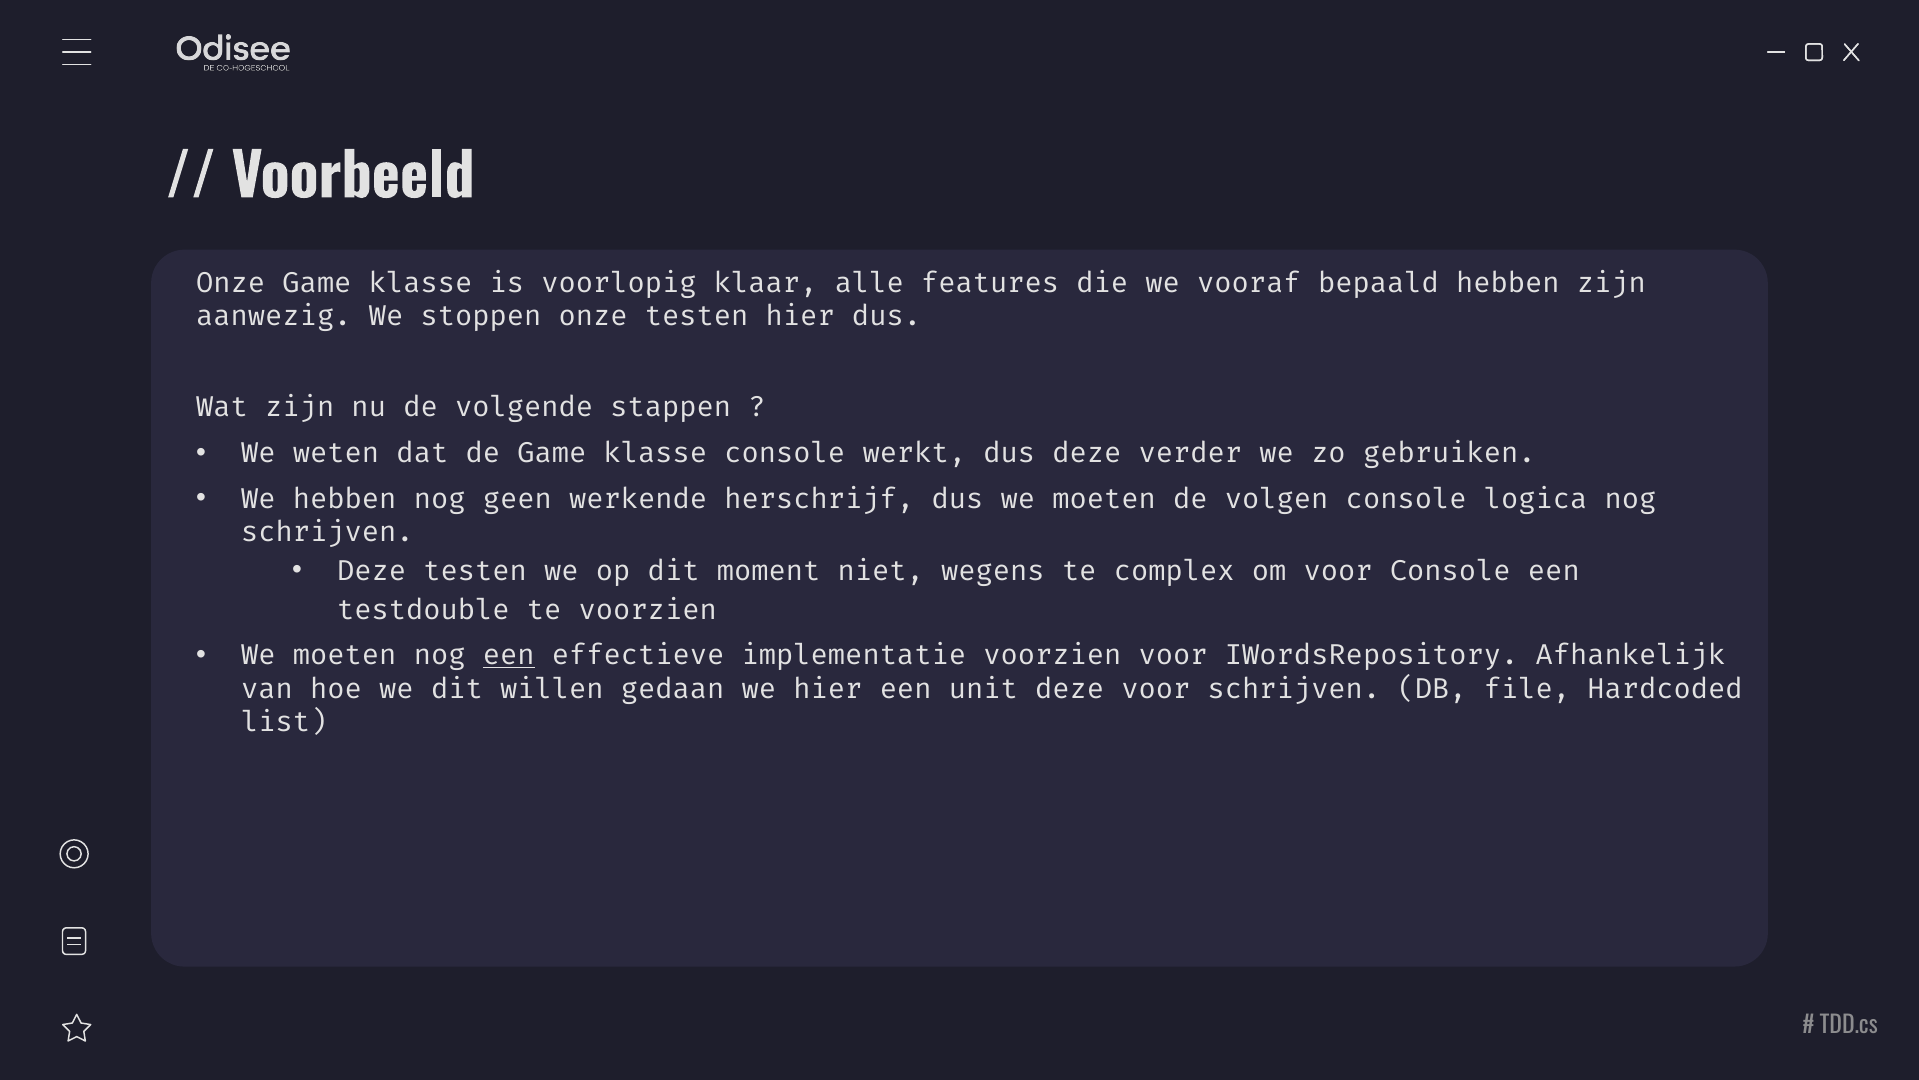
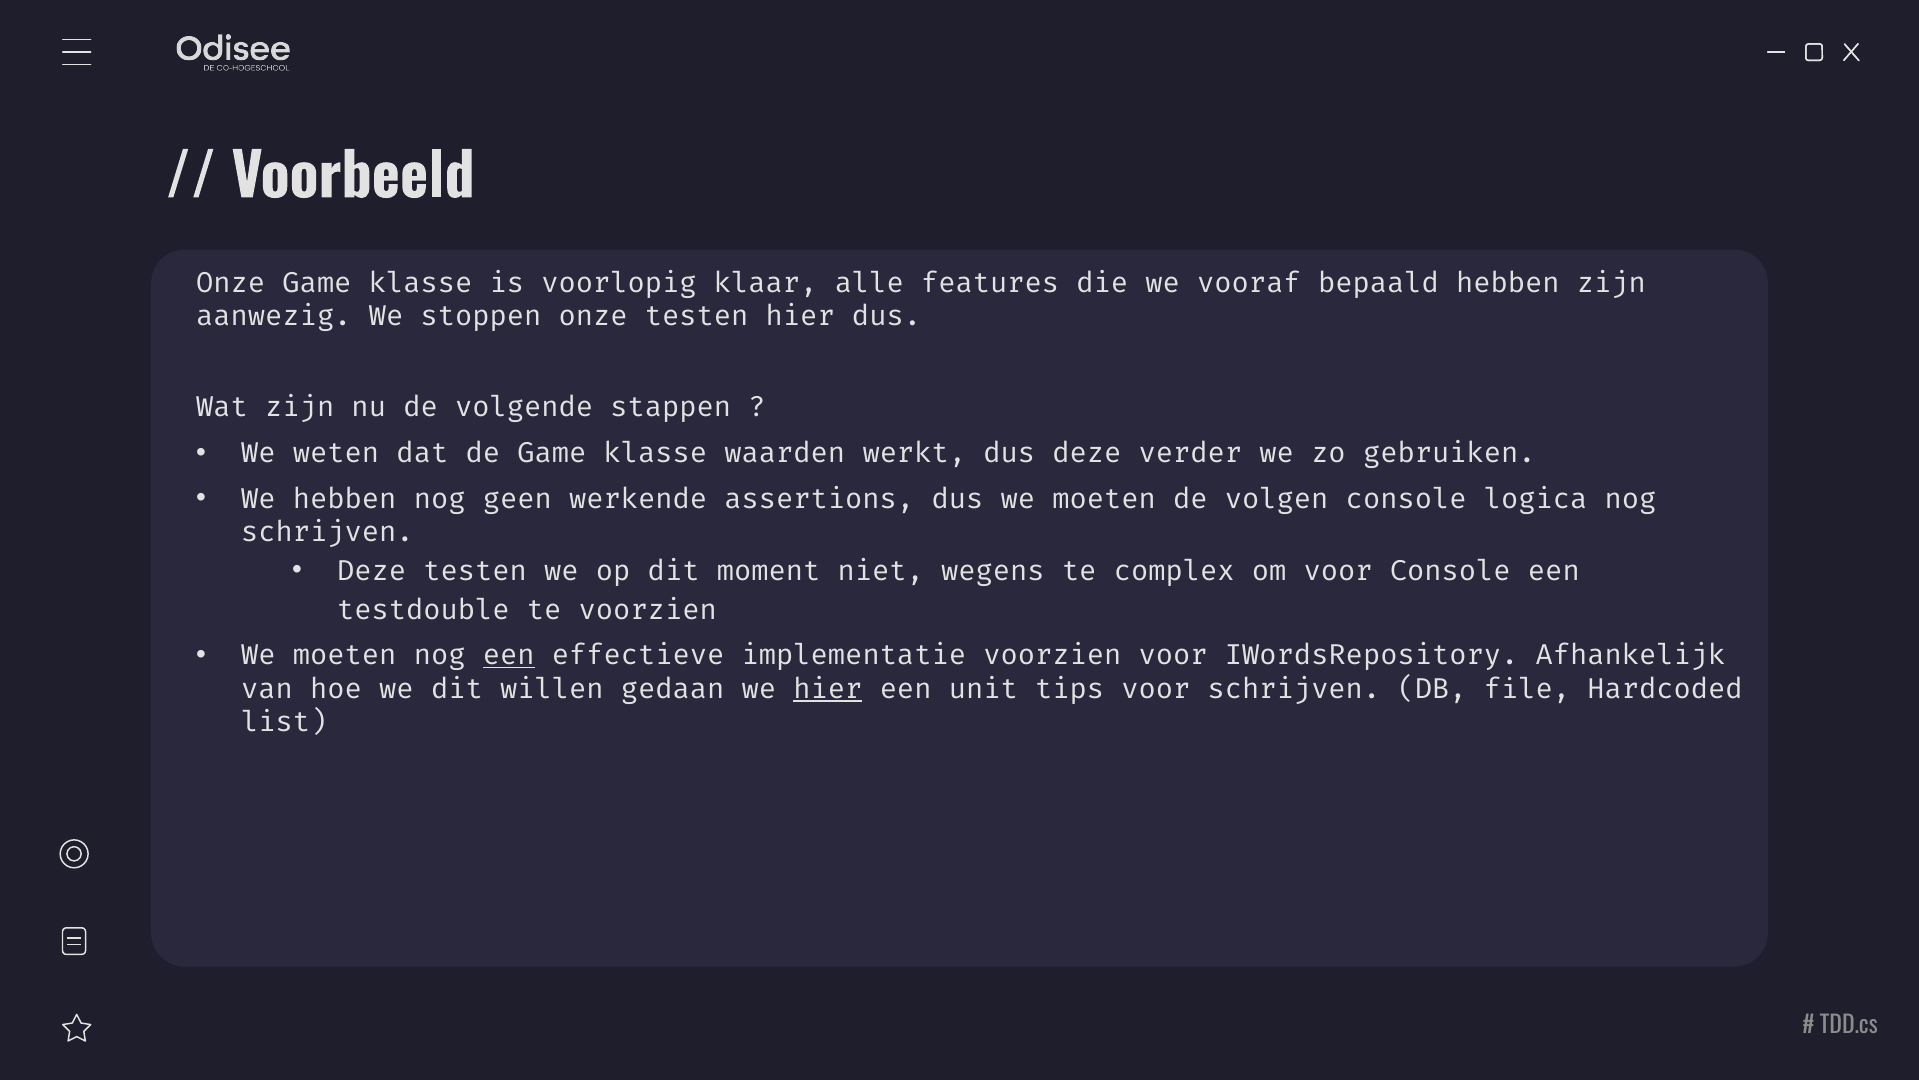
klasse console: console -> waarden
herschrijf: herschrijf -> assertions
hier at (828, 689) underline: none -> present
unit deze: deze -> tips
